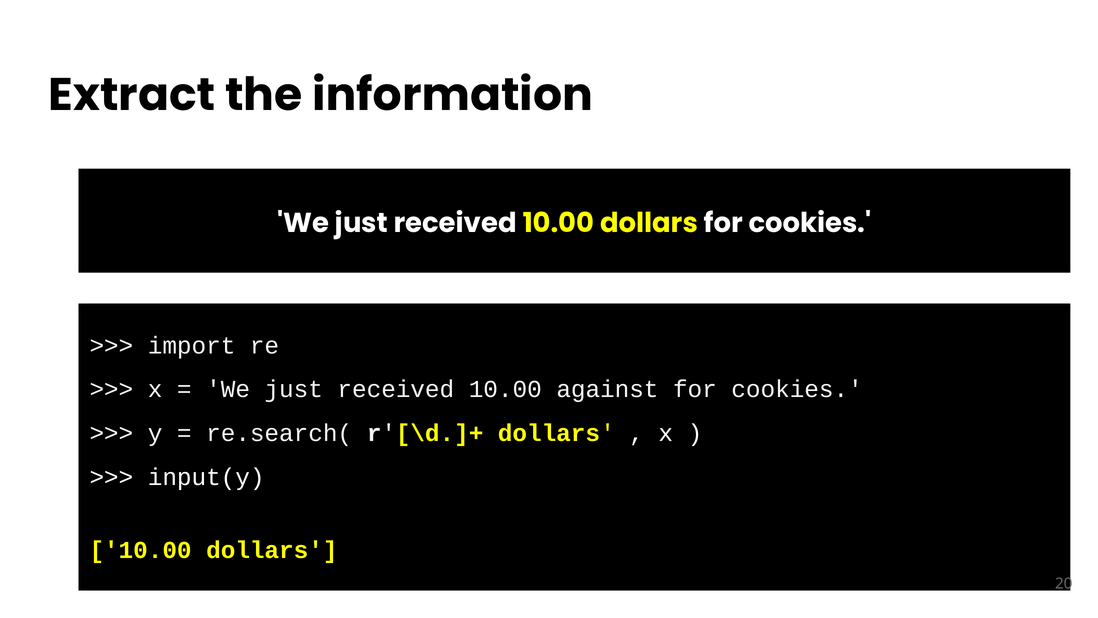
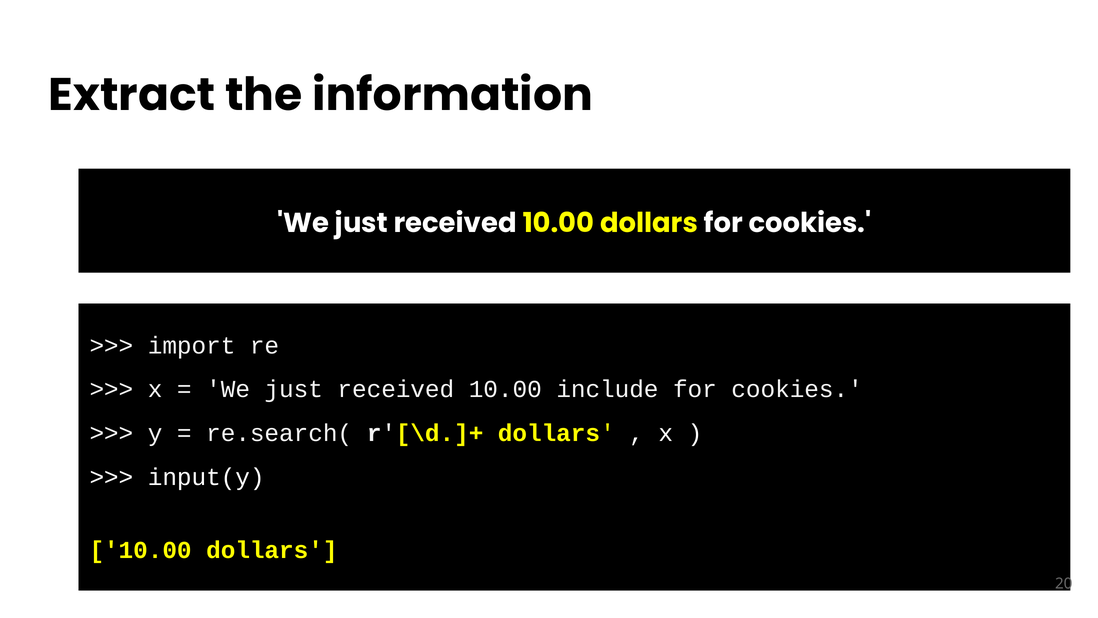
against: against -> include
